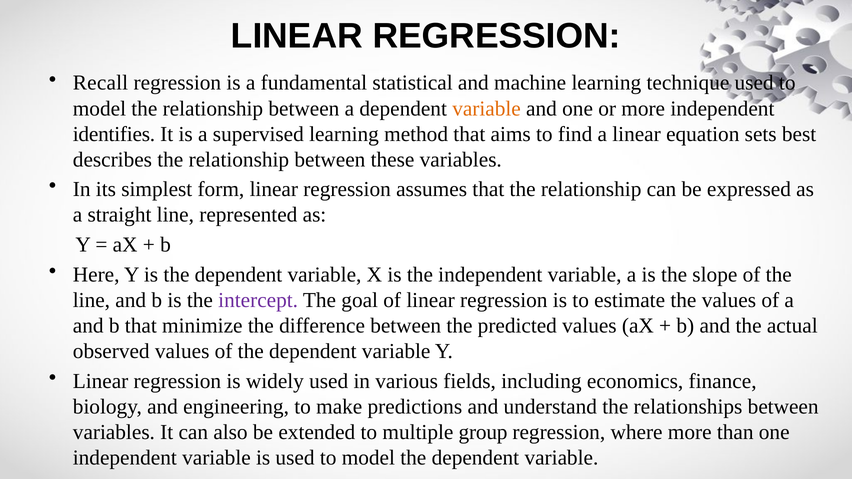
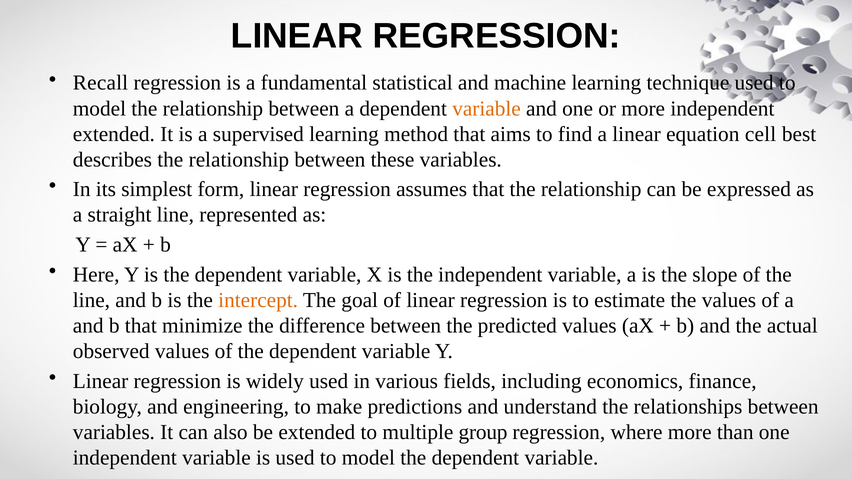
identifies at (114, 134): identifies -> extended
sets: sets -> cell
intercept colour: purple -> orange
